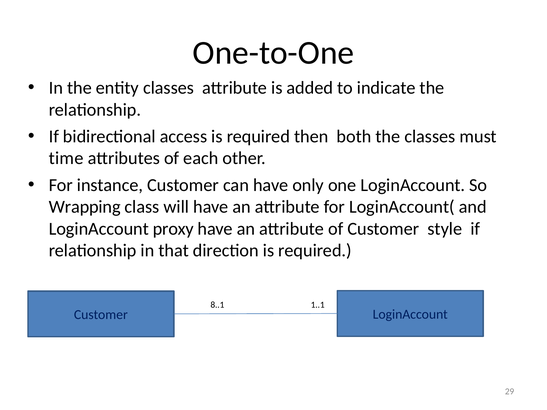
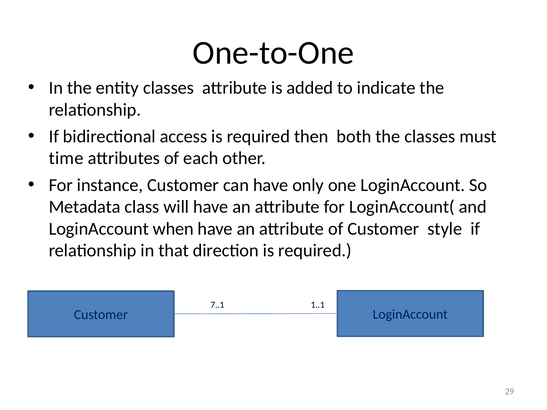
Wrapping: Wrapping -> Metadata
proxy: proxy -> when
8..1: 8..1 -> 7..1
